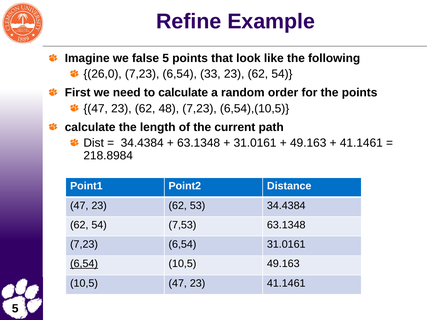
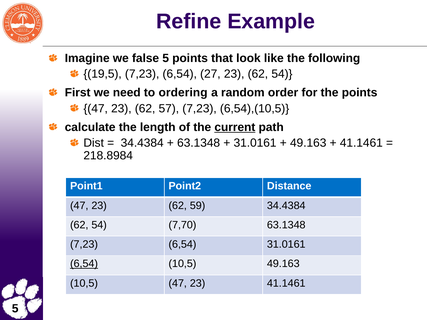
26,0: 26,0 -> 19,5
33: 33 -> 27
to calculate: calculate -> ordering
48: 48 -> 57
current underline: none -> present
53: 53 -> 59
7,53: 7,53 -> 7,70
